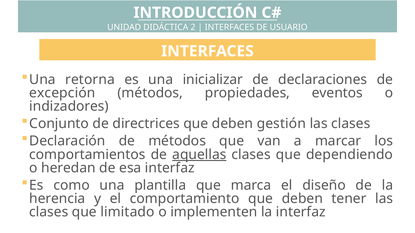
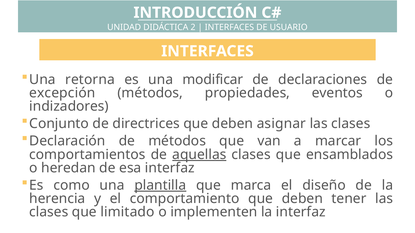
inicializar: inicializar -> modificar
gestión: gestión -> asignar
dependiendo: dependiendo -> ensamblados
plantilla underline: none -> present
